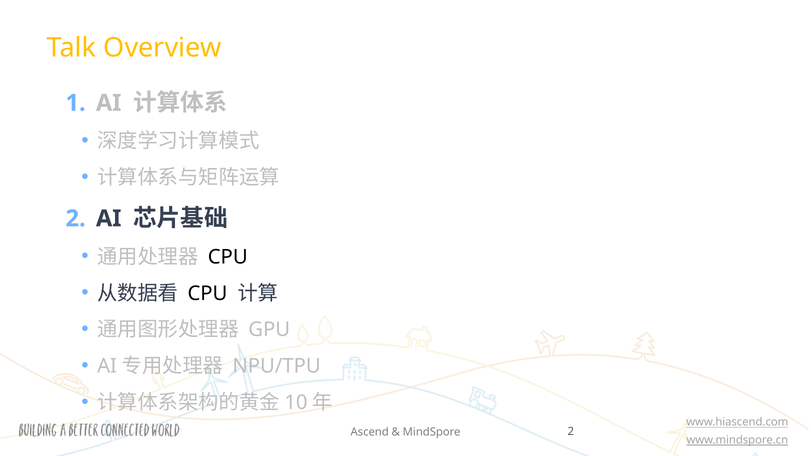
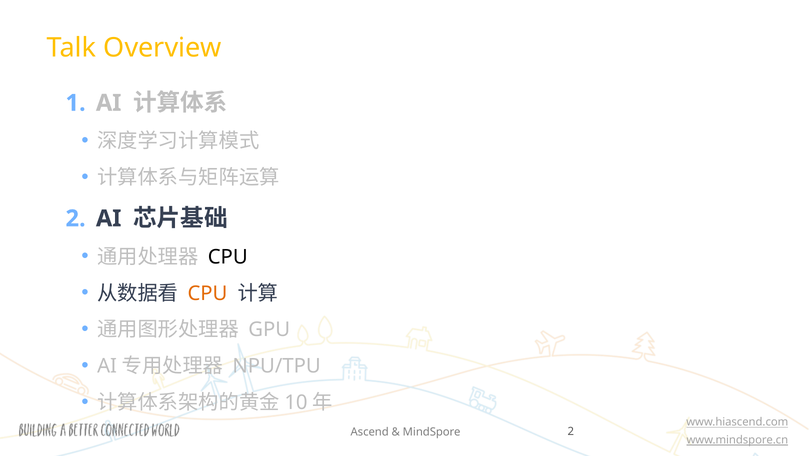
CPU at (207, 293) colour: black -> orange
